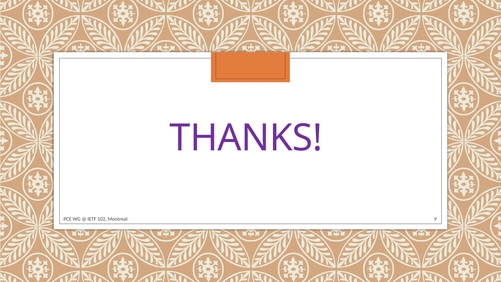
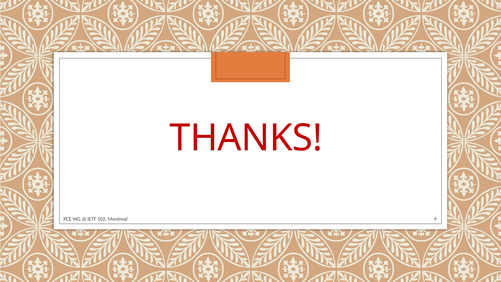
THANKS colour: purple -> red
